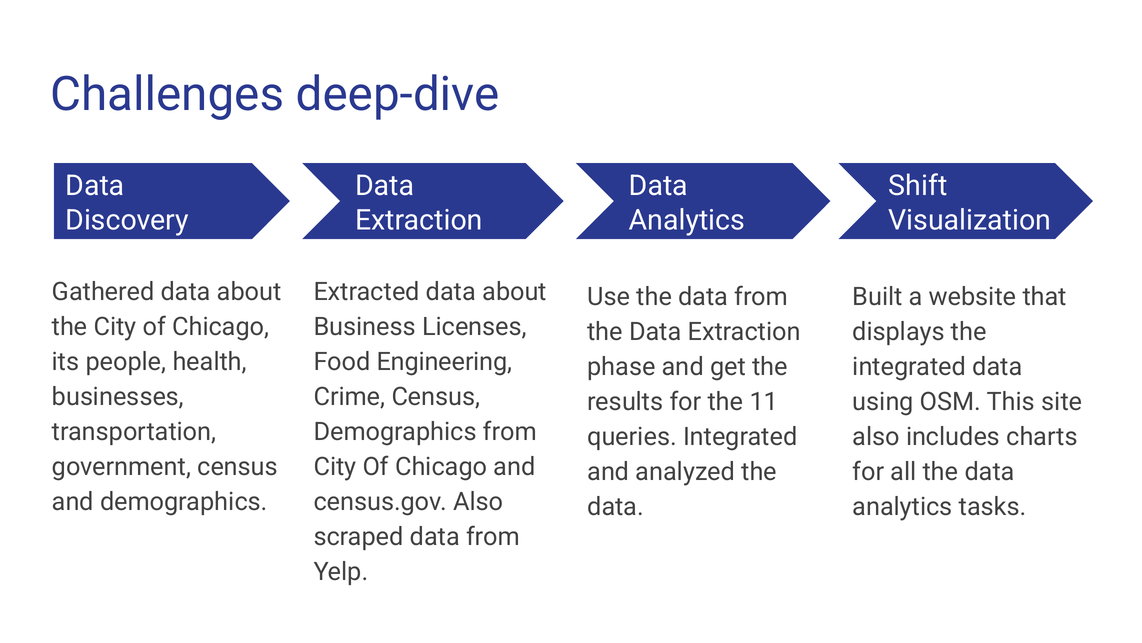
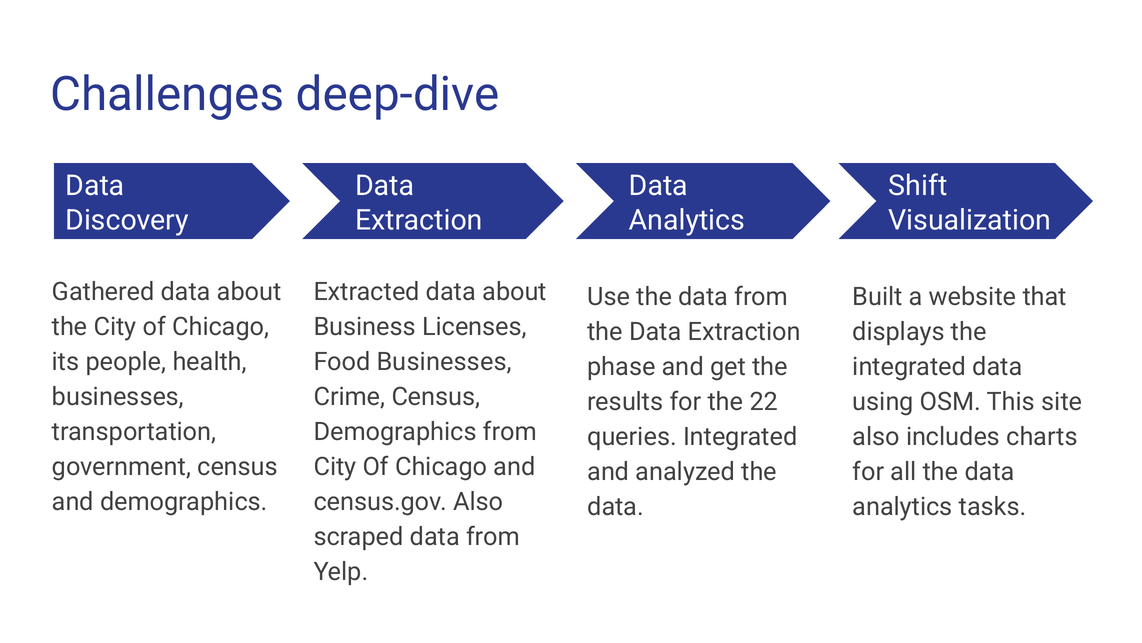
Food Engineering: Engineering -> Businesses
11: 11 -> 22
